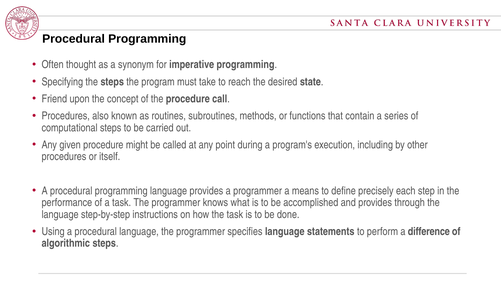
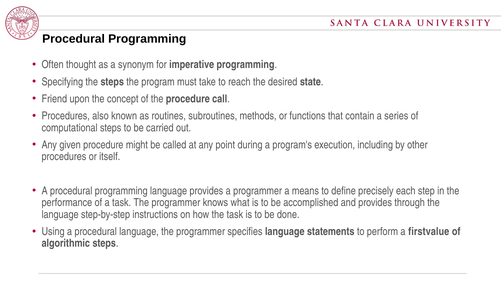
difference: difference -> firstvalue
